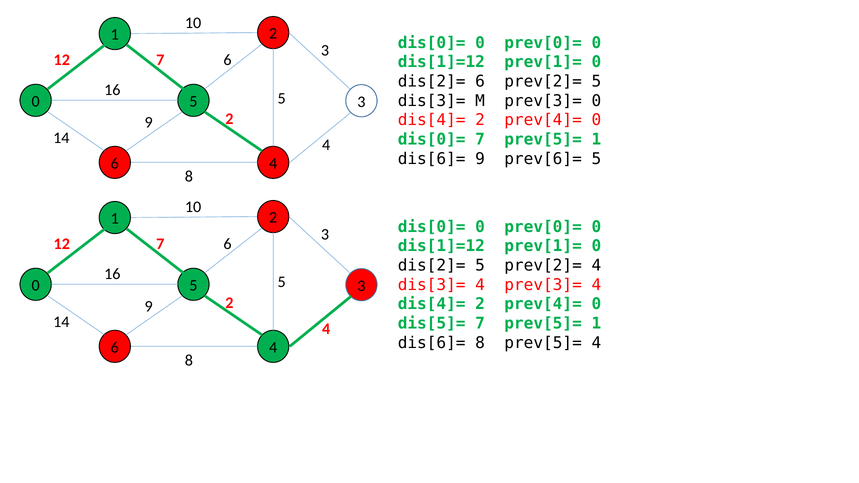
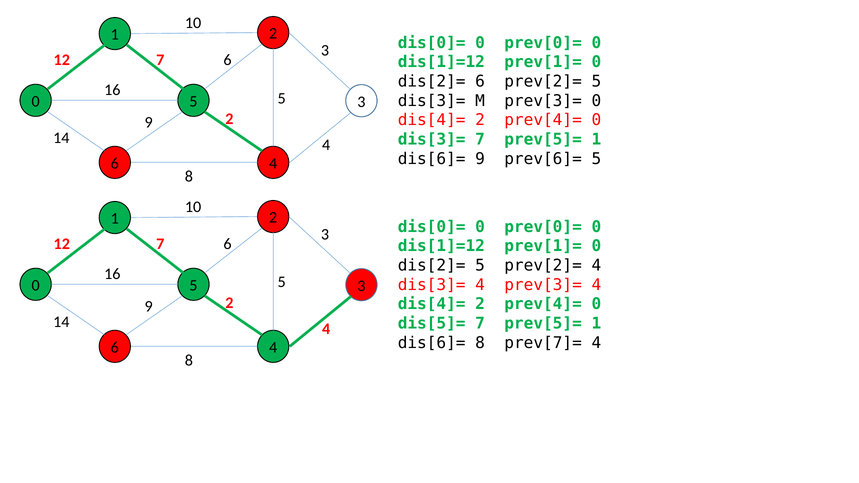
dis[0]= at (432, 139): dis[0]= -> dis[3]=
8 prev[5]=: prev[5]= -> prev[7]=
